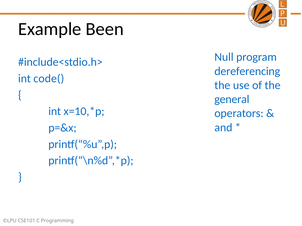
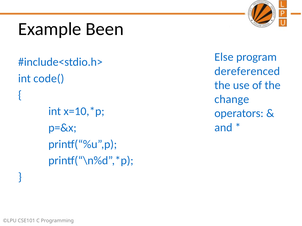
Null: Null -> Else
dereferencing: dereferencing -> dereferenced
general: general -> change
